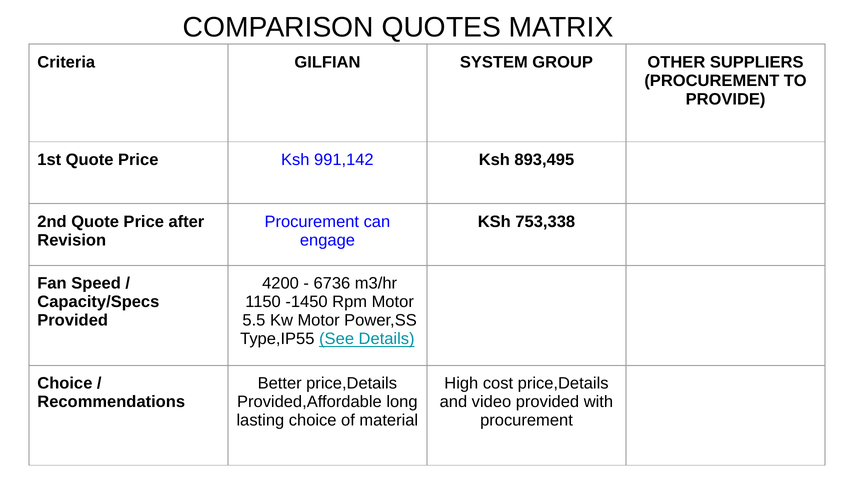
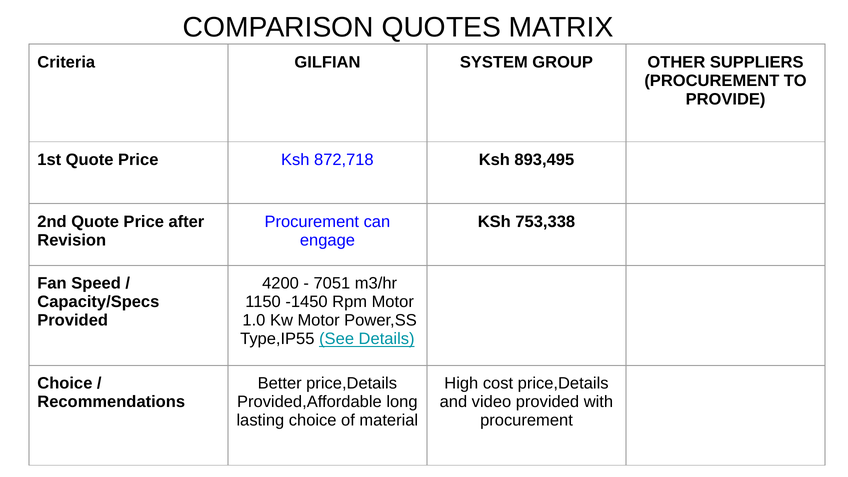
991,142: 991,142 -> 872,718
6736: 6736 -> 7051
5.5: 5.5 -> 1.0
